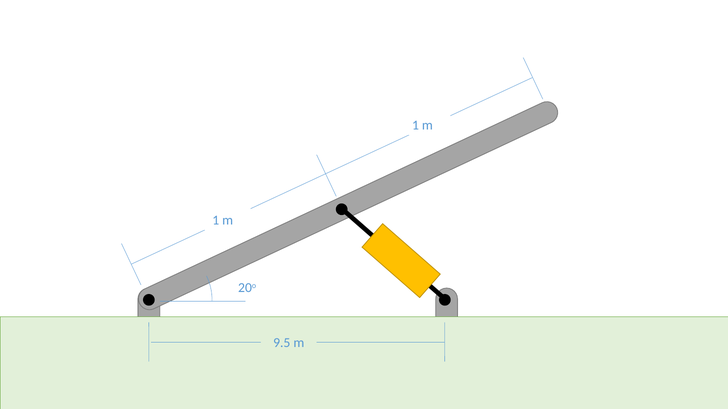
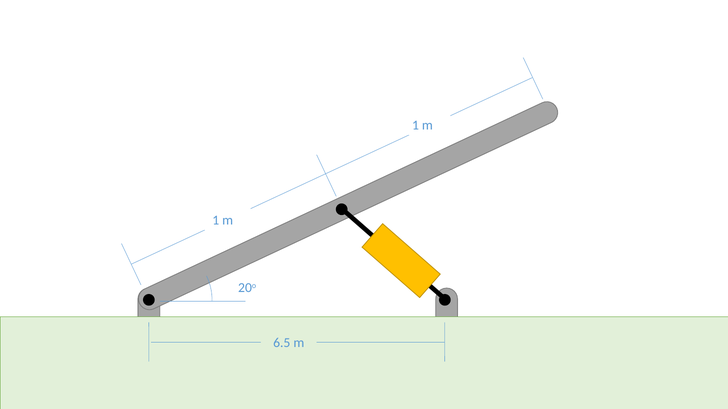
9.5: 9.5 -> 6.5
